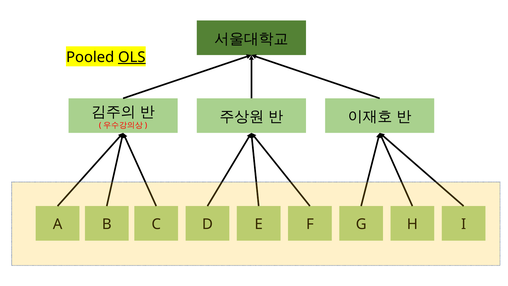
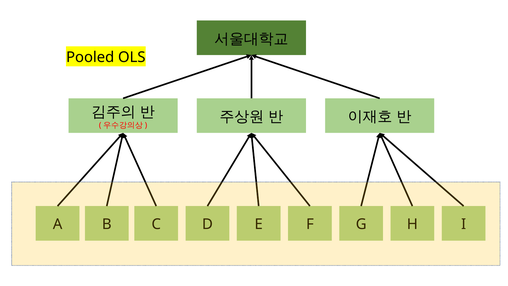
OLS underline: present -> none
